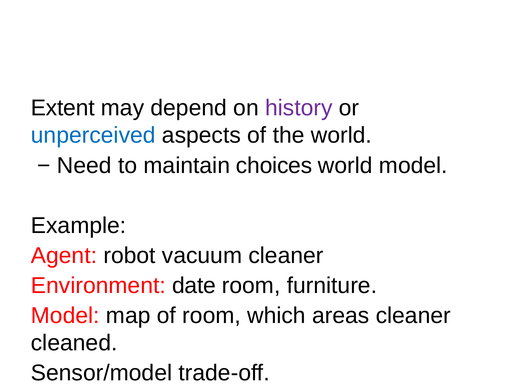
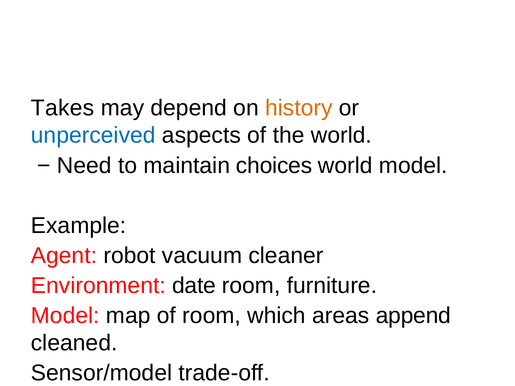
Extent: Extent -> Takes
history colour: purple -> orange
areas cleaner: cleaner -> append
